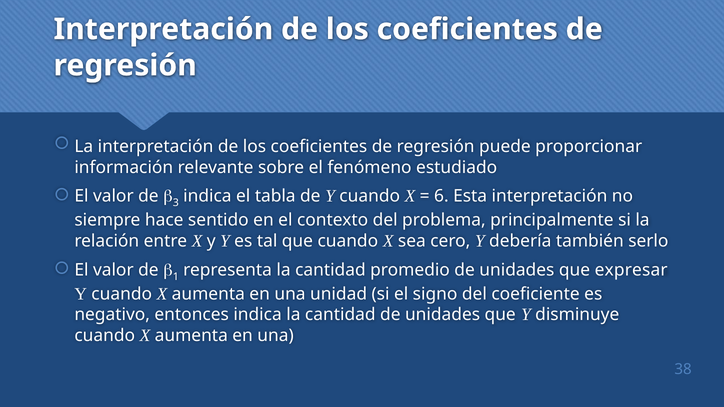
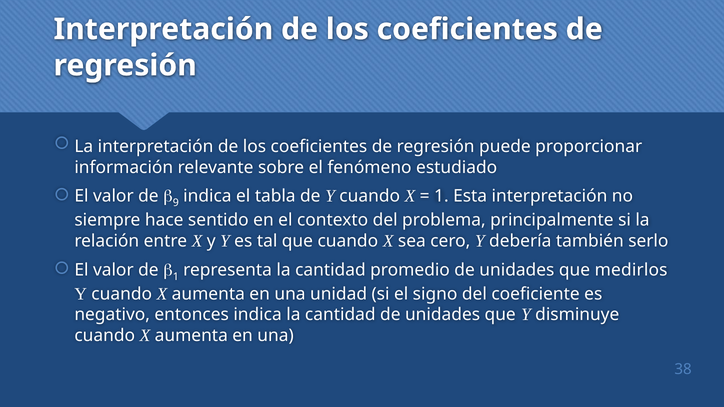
3: 3 -> 9
6 at (441, 196): 6 -> 1
expresar: expresar -> medirlos
